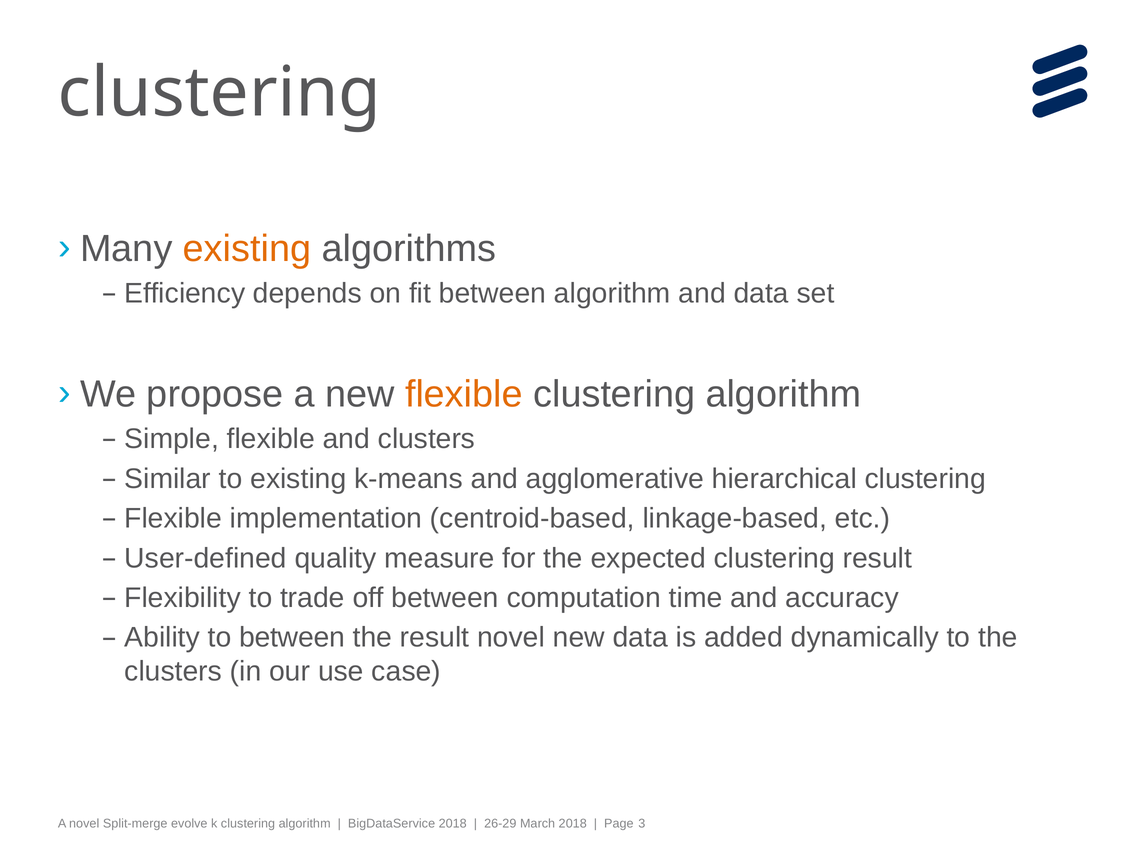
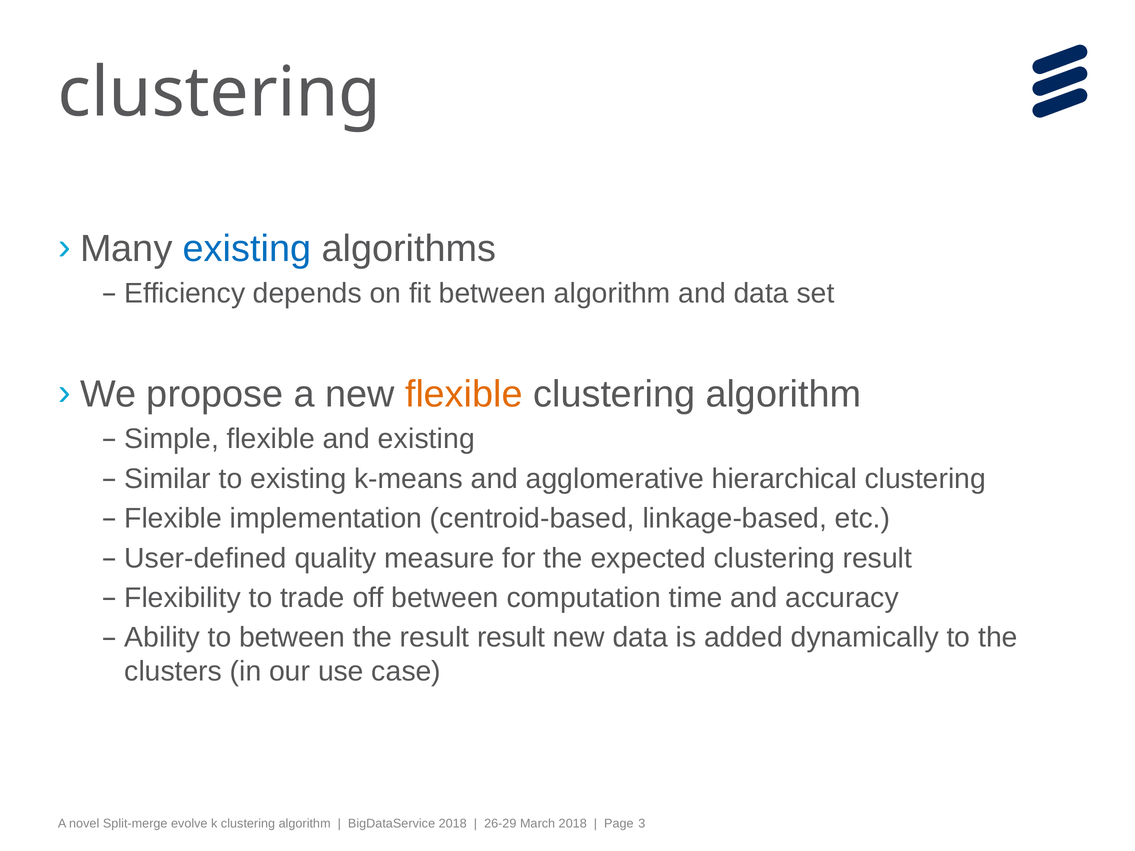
existing at (247, 249) colour: orange -> blue
and clusters: clusters -> existing
result novel: novel -> result
